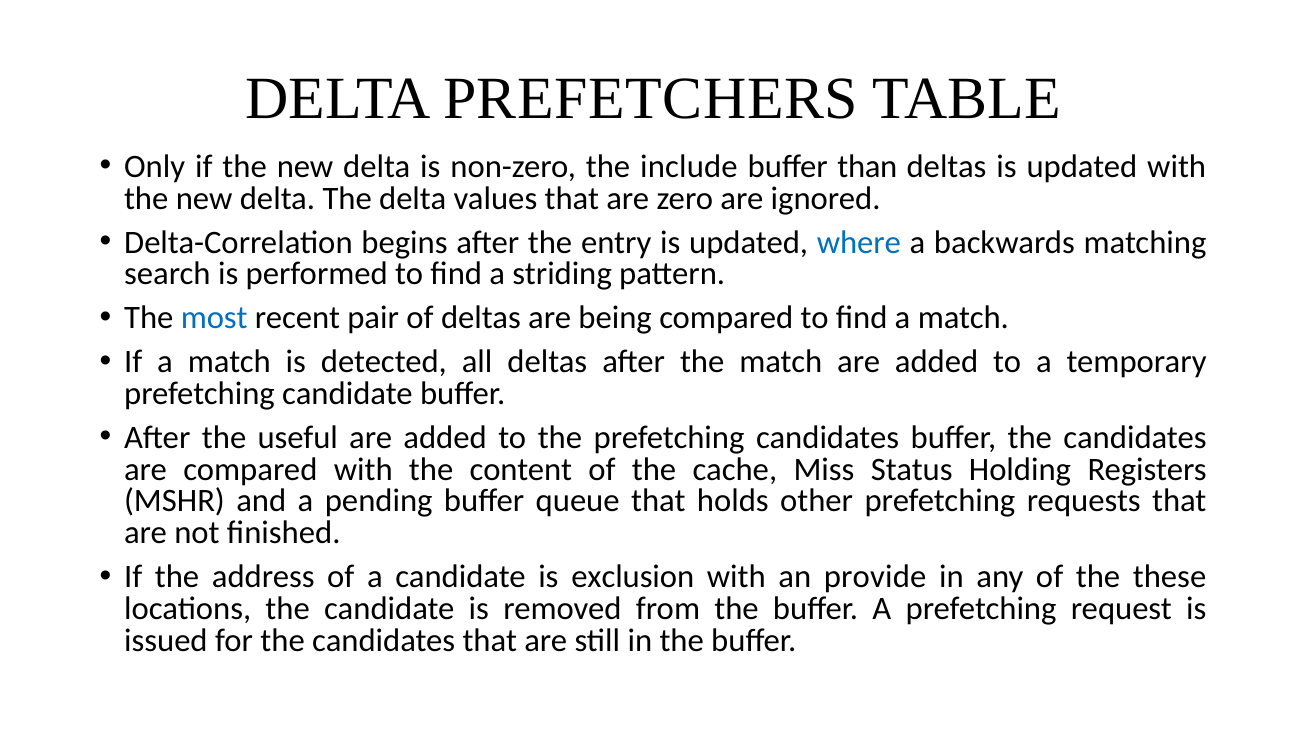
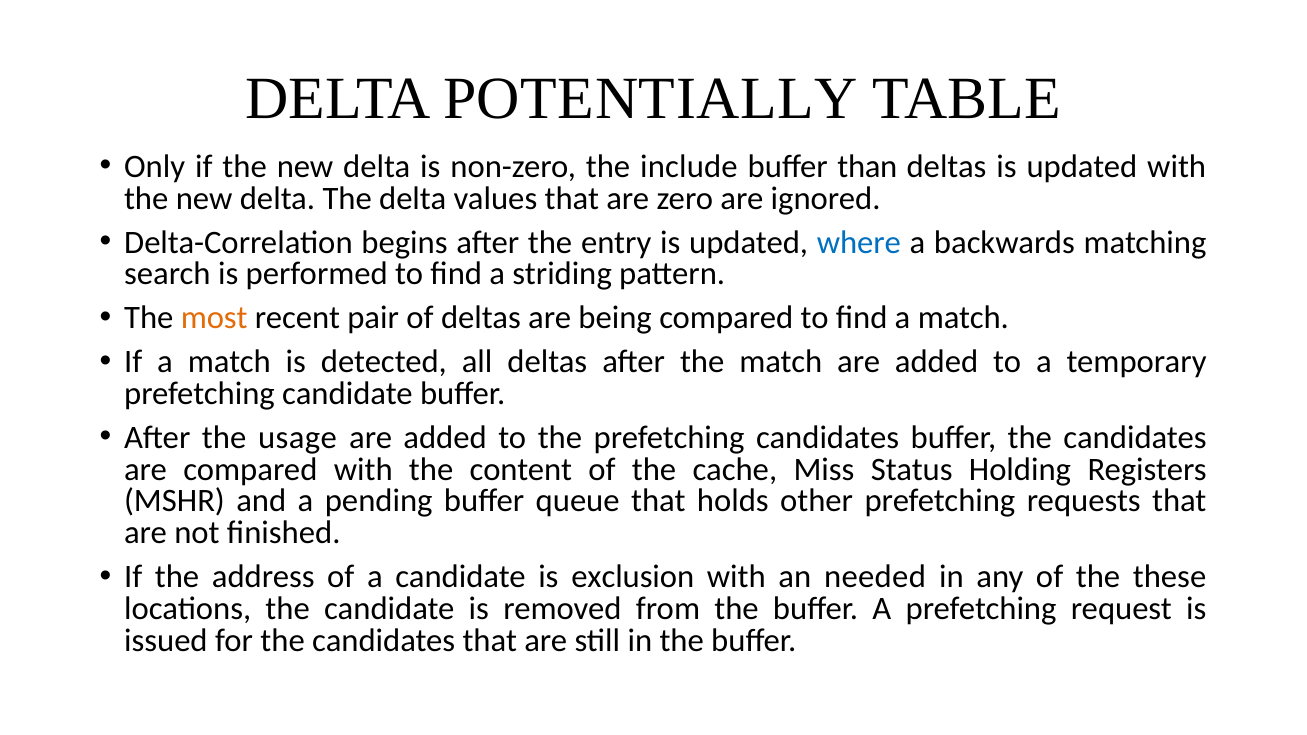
PREFETCHERS: PREFETCHERS -> POTENTIALLY
most colour: blue -> orange
useful: useful -> usage
provide: provide -> needed
